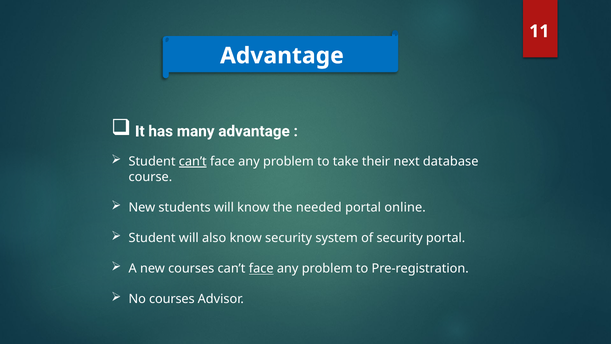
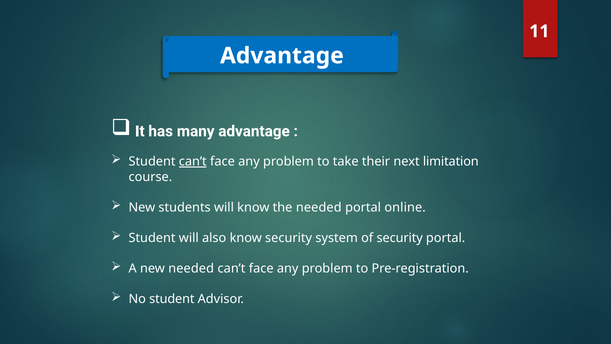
database: database -> limitation
new courses: courses -> needed
face at (261, 268) underline: present -> none
No courses: courses -> student
